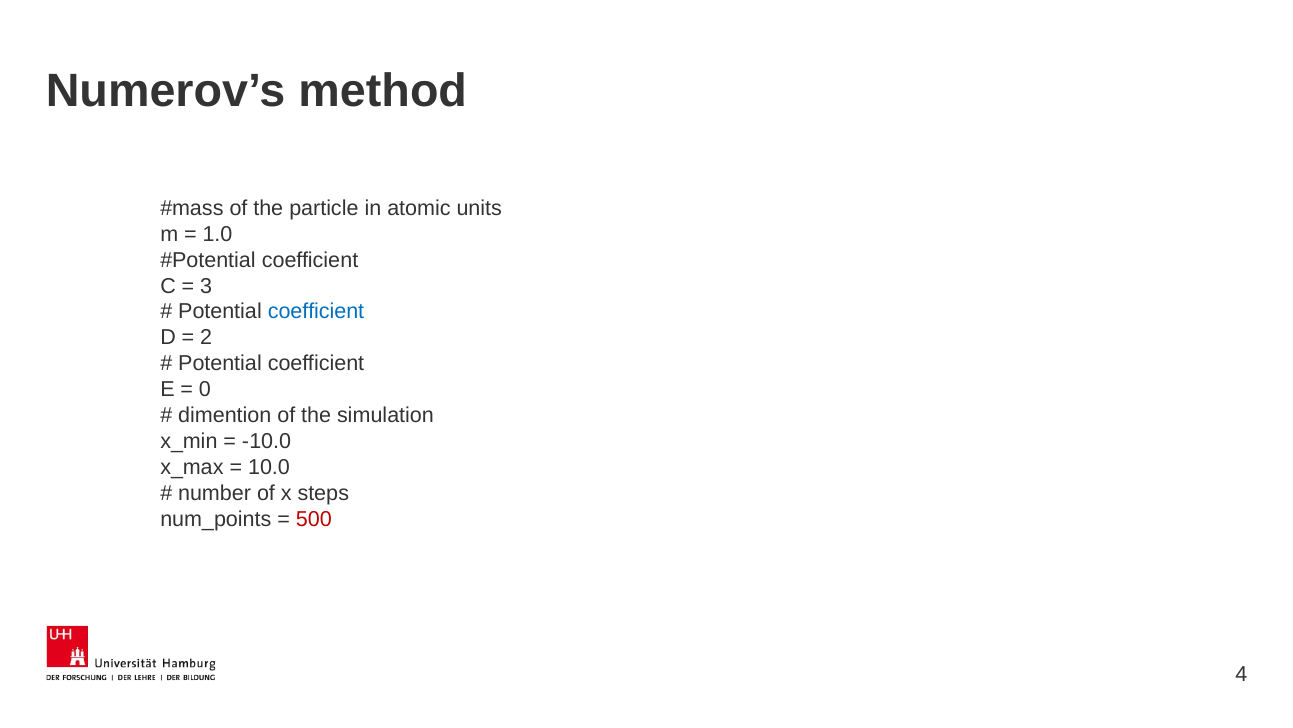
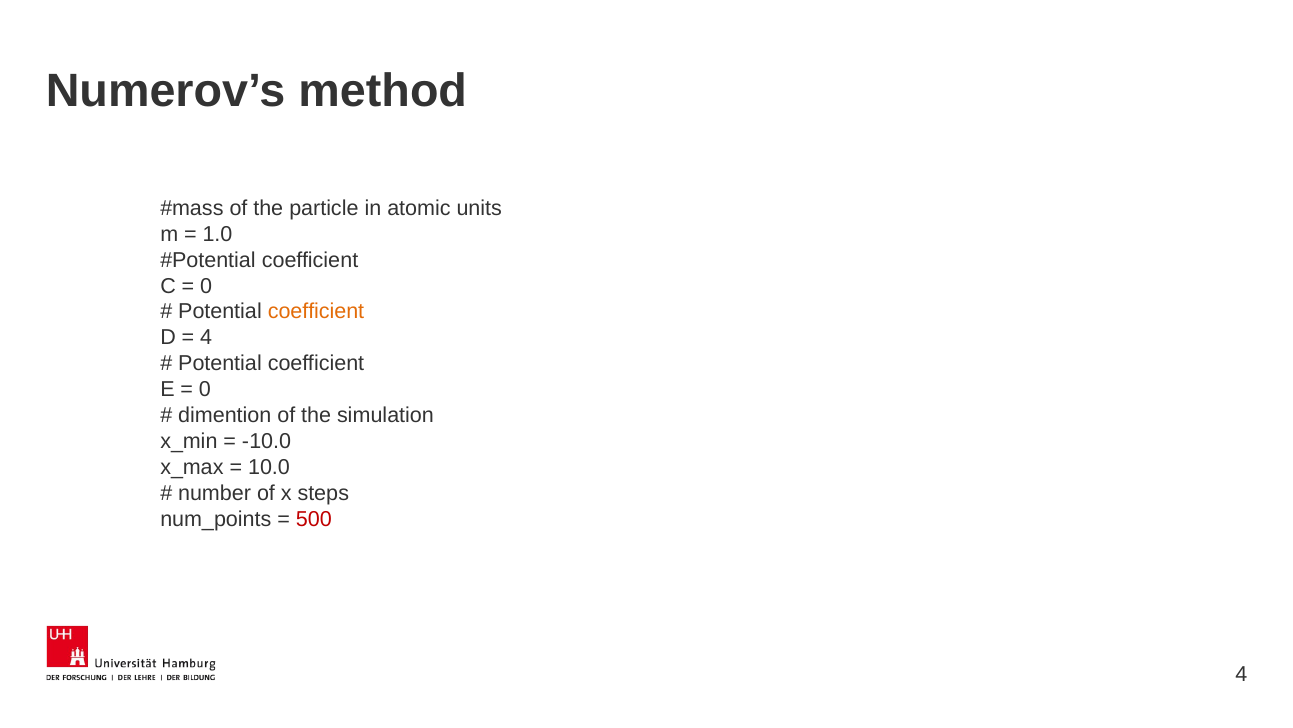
3 at (206, 286): 3 -> 0
coefficient at (316, 312) colour: blue -> orange
2 at (206, 337): 2 -> 4
